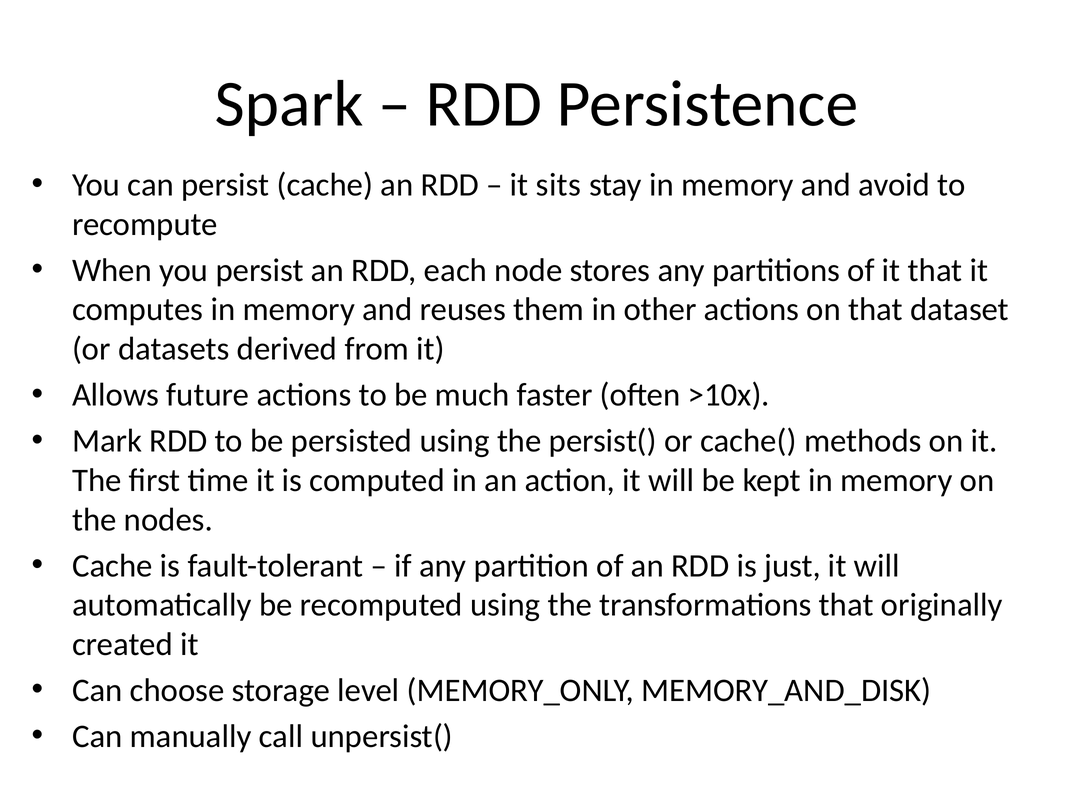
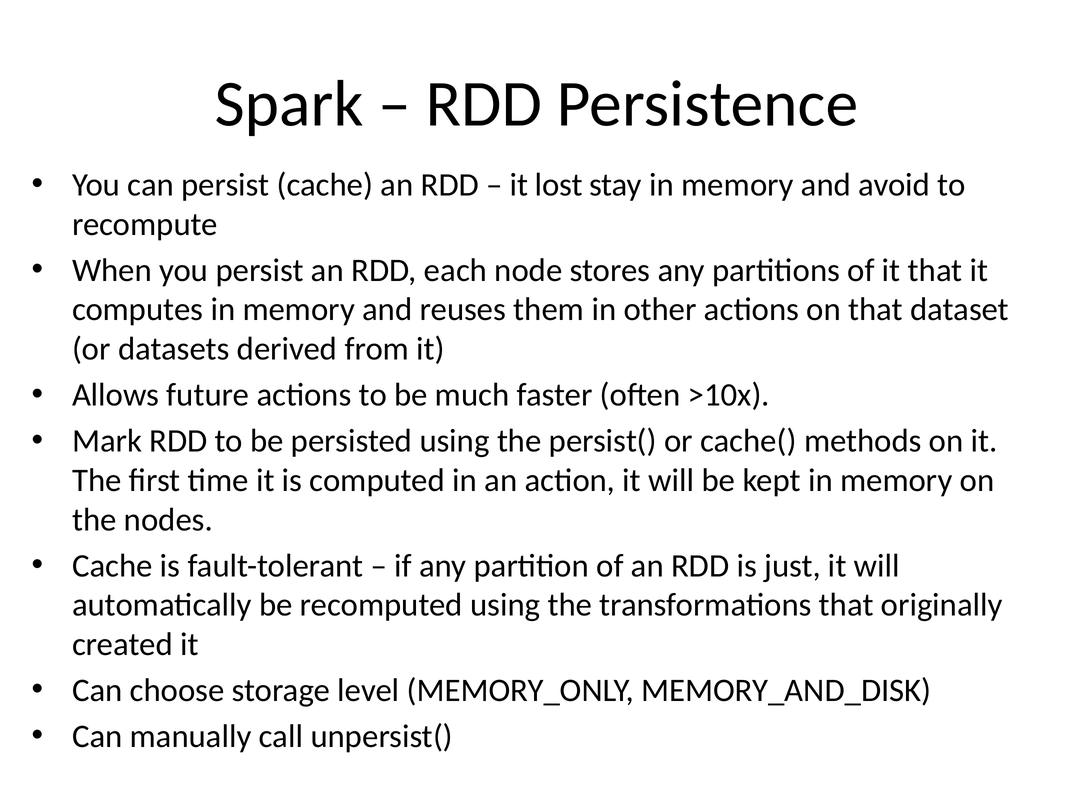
sits: sits -> lost
